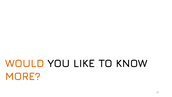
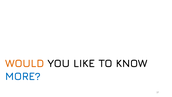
MORE colour: orange -> blue
